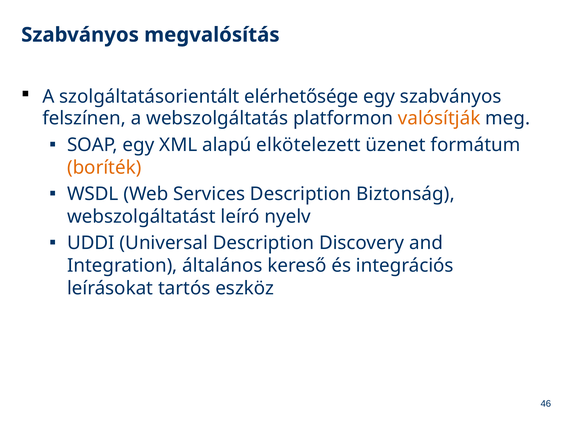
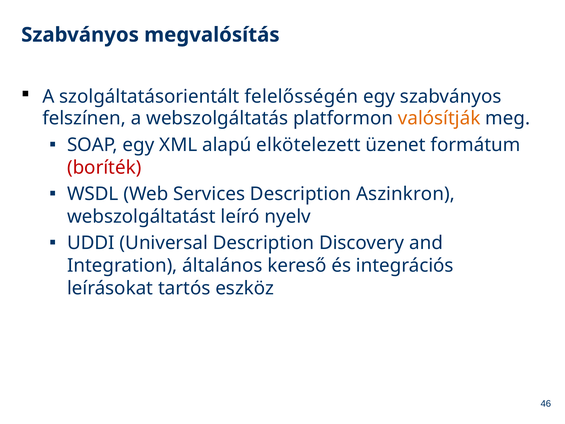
elérhetősége: elérhetősége -> felelősségén
boríték colour: orange -> red
Biztonság: Biztonság -> Aszinkron
